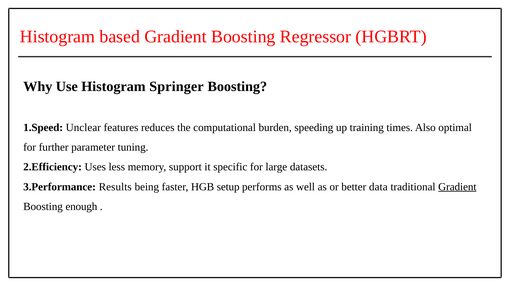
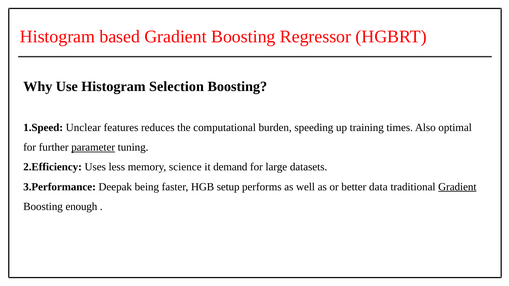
Springer: Springer -> Selection
parameter underline: none -> present
support: support -> science
specific: specific -> demand
Results: Results -> Deepak
